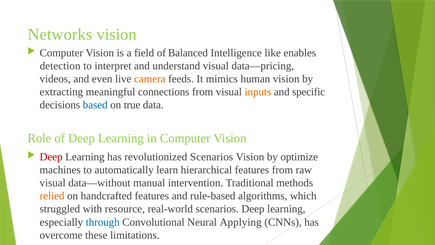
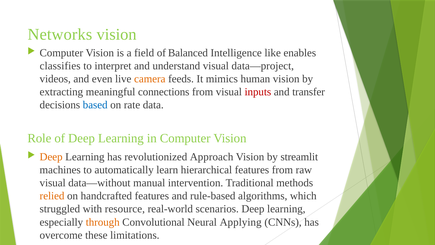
detection: detection -> classifies
data—pricing: data—pricing -> data—project
inputs colour: orange -> red
specific: specific -> transfer
true: true -> rate
Deep at (51, 157) colour: red -> orange
revolutionized Scenarios: Scenarios -> Approach
optimize: optimize -> streamlit
through colour: blue -> orange
